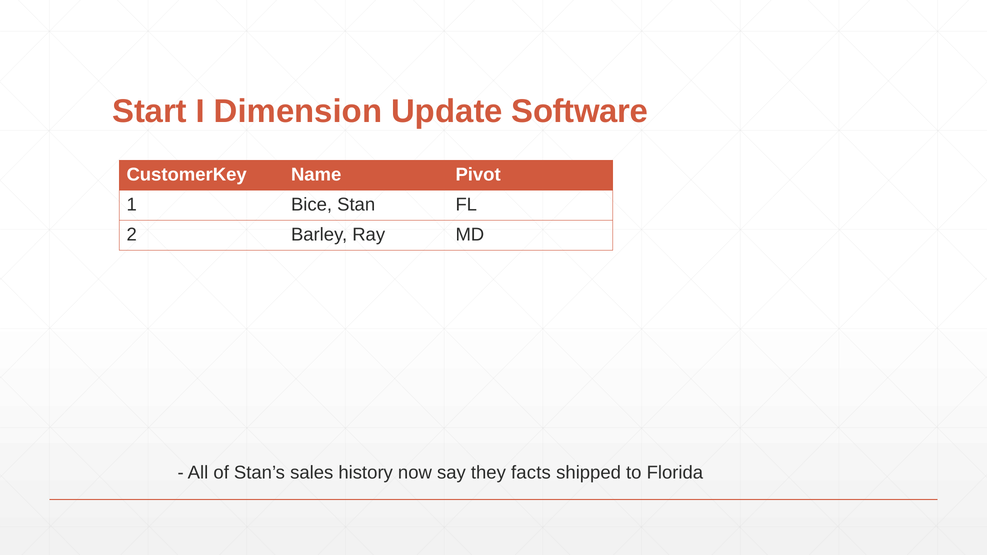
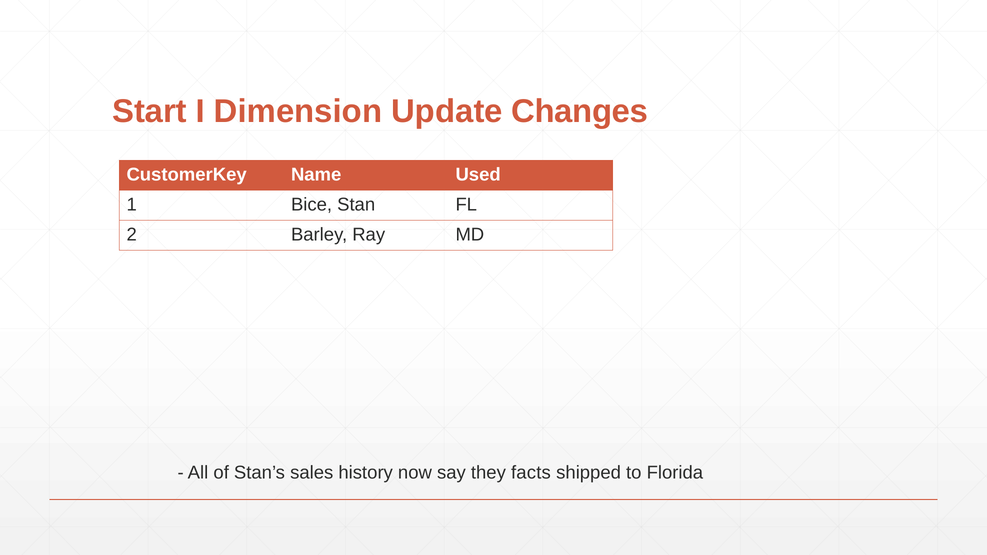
Software: Software -> Changes
Pivot: Pivot -> Used
